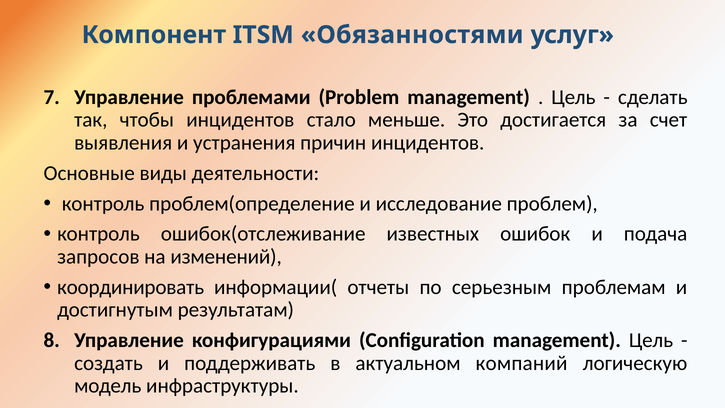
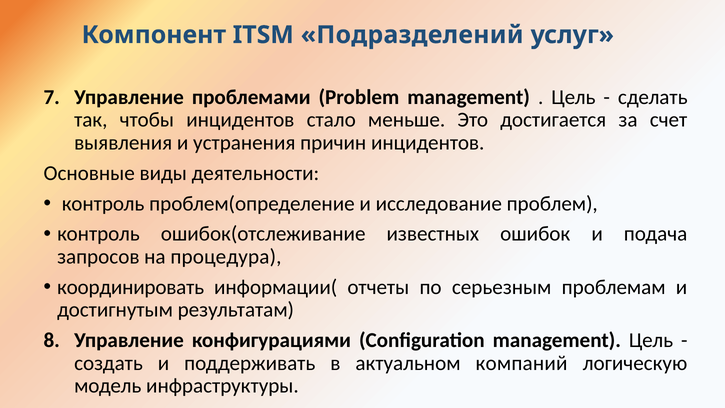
Обязанностями: Обязанностями -> Подразделений
изменений: изменений -> процедура
